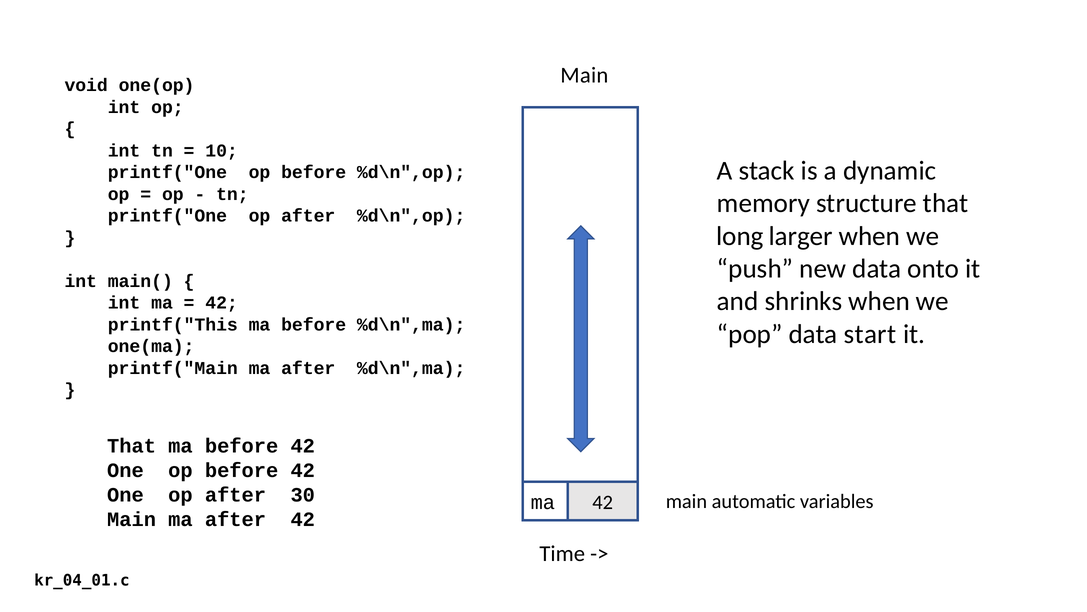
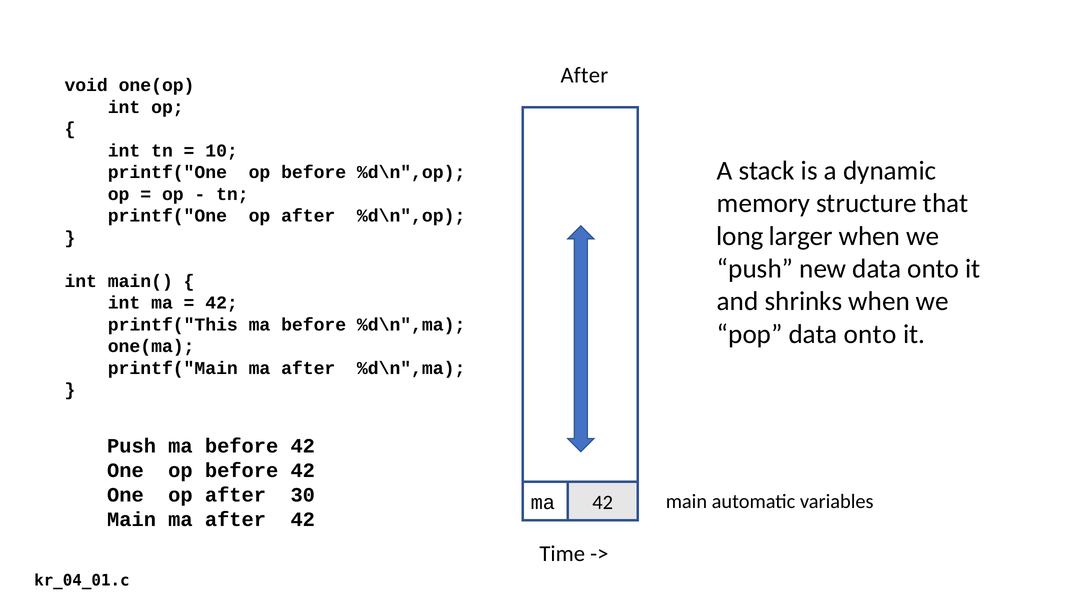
Main at (584, 75): Main -> After
pop data start: start -> onto
That at (132, 446): That -> Push
